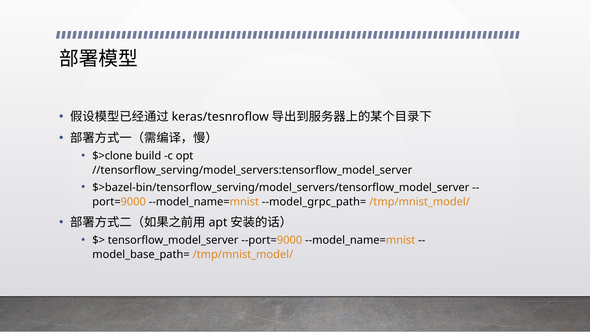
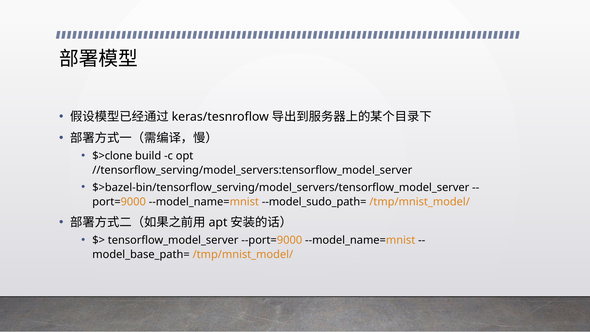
--model_grpc_path=: --model_grpc_path= -> --model_sudo_path=
